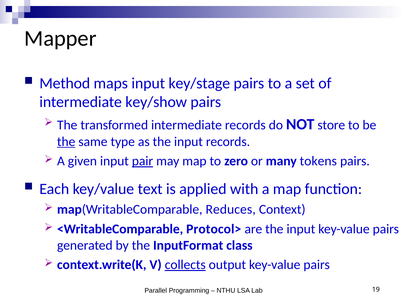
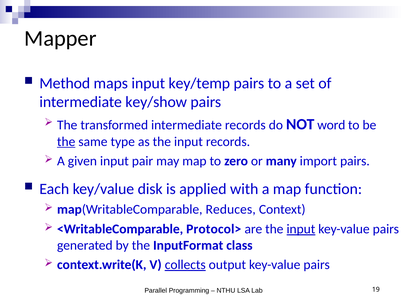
key/stage: key/stage -> key/temp
store: store -> word
pair underline: present -> none
tokens: tokens -> import
text: text -> disk
input at (301, 229) underline: none -> present
